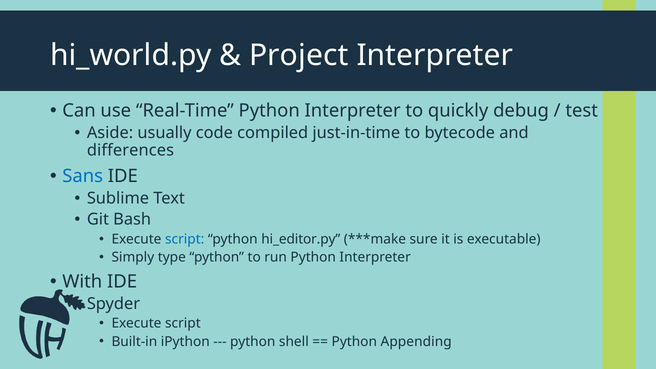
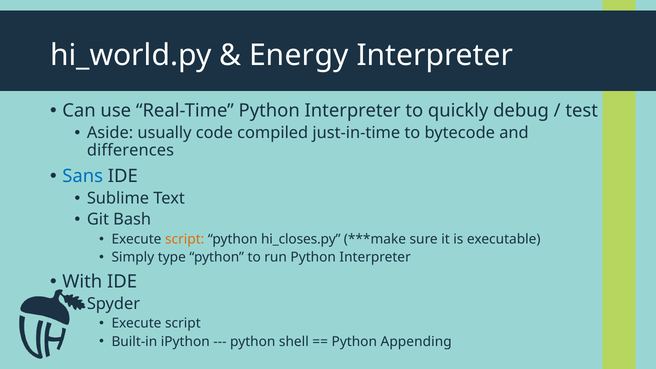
Project: Project -> Energy
script at (185, 239) colour: blue -> orange
hi_editor.py: hi_editor.py -> hi_closes.py
